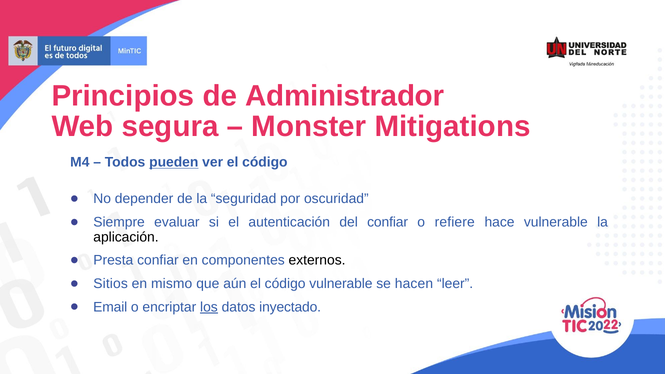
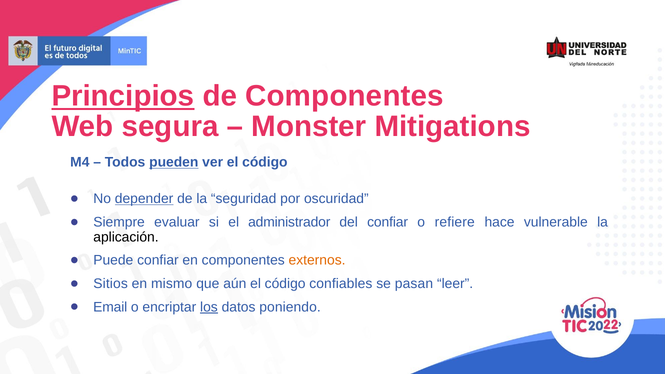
Principios underline: none -> present
de Administrador: Administrador -> Componentes
depender underline: none -> present
autenticación: autenticación -> administrador
Presta: Presta -> Puede
externos colour: black -> orange
código vulnerable: vulnerable -> confiables
hacen: hacen -> pasan
inyectado: inyectado -> poniendo
